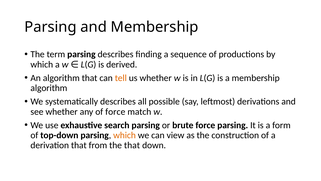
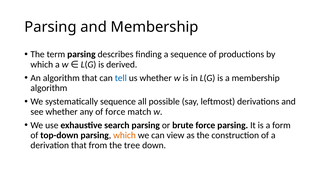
tell colour: orange -> blue
systematically describes: describes -> sequence
the that: that -> tree
